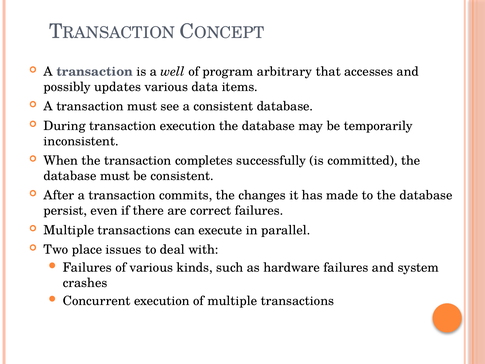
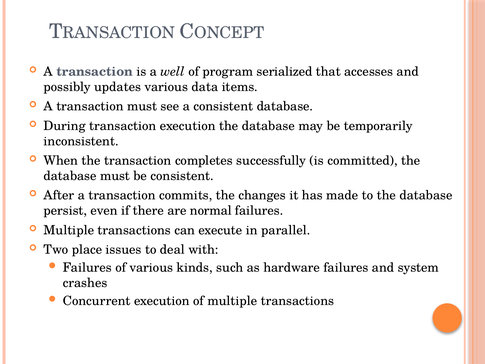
arbitrary: arbitrary -> serialized
correct: correct -> normal
